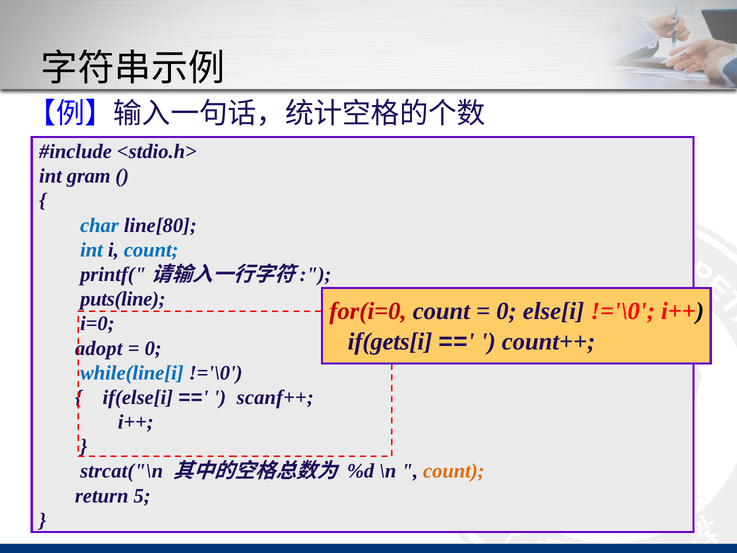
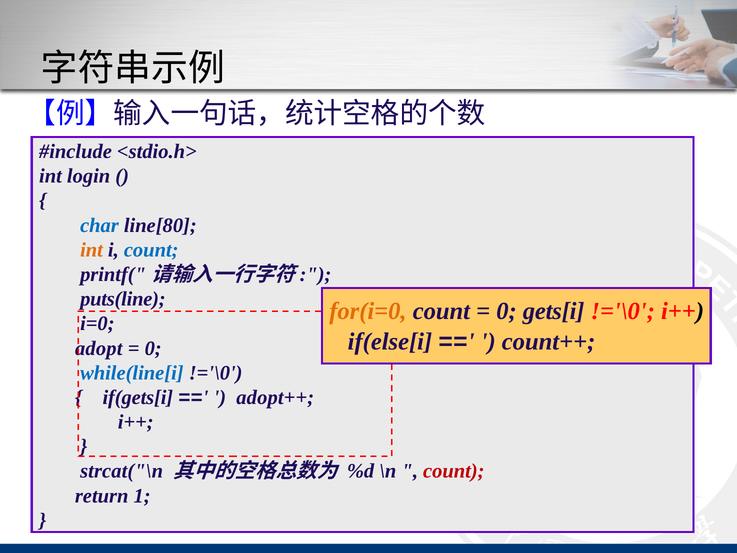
gram: gram -> login
int at (92, 250) colour: blue -> orange
for(i=0 colour: red -> orange
else[i: else[i -> gets[i
if(gets[i: if(gets[i -> if(else[i
if(else[i: if(else[i -> if(gets[i
scanf++: scanf++ -> adopt++
count at (454, 471) colour: orange -> red
5: 5 -> 1
